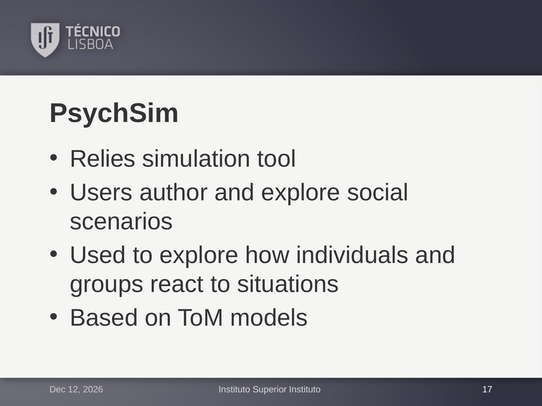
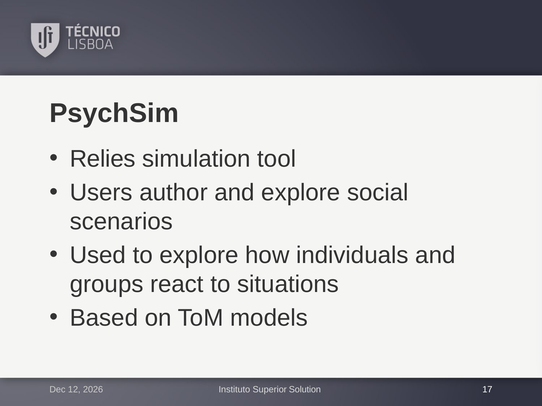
Superior Instituto: Instituto -> Solution
